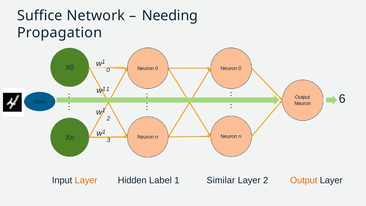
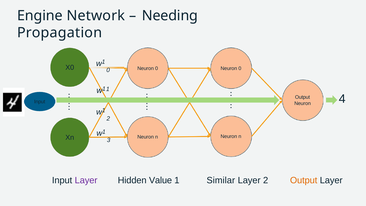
Suffice: Suffice -> Engine
6: 6 -> 4
Layer at (86, 180) colour: orange -> purple
Label: Label -> Value
